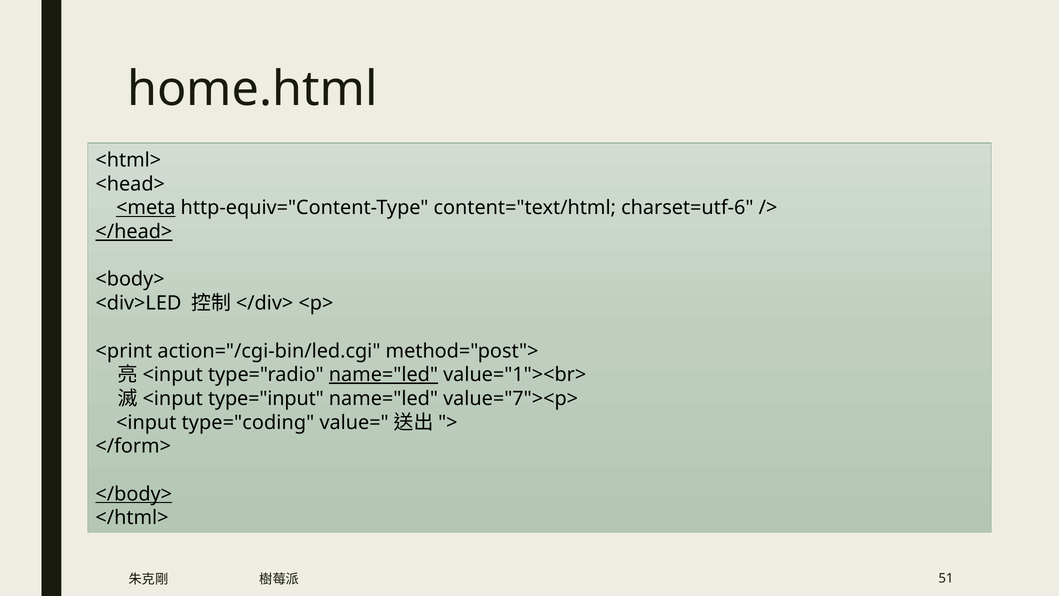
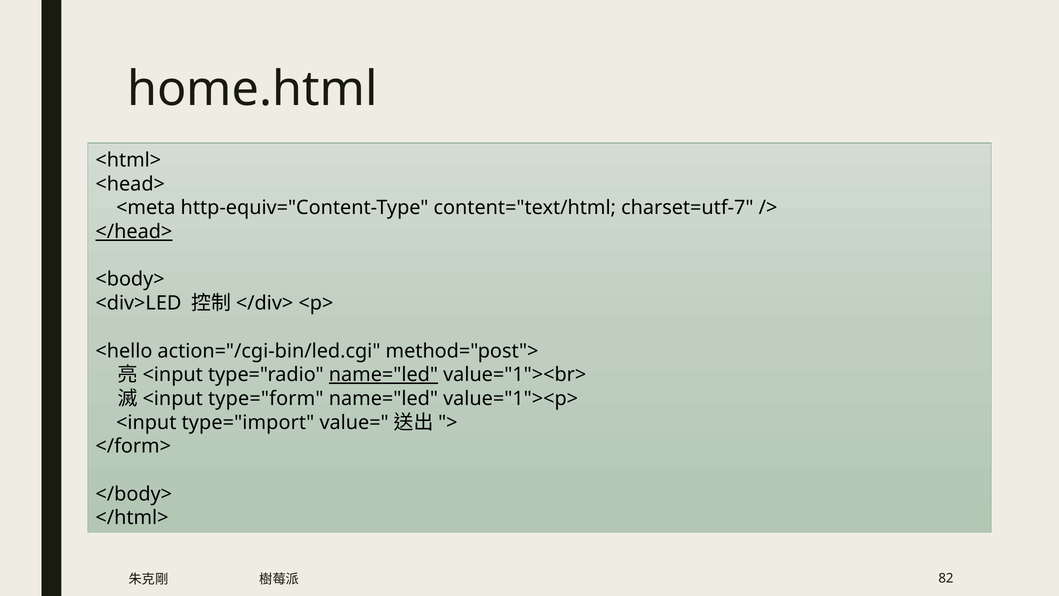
<meta underline: present -> none
charset=utf-6: charset=utf-6 -> charset=utf-7
<print: <print -> <hello
type="input: type="input -> type="form
value="7"><p>: value="7"><p> -> value="1"><p>
type="coding: type="coding -> type="import
</body> underline: present -> none
51: 51 -> 82
